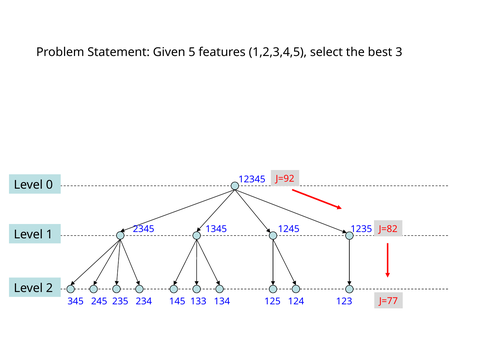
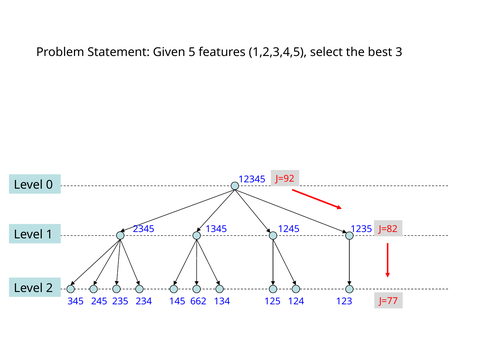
133: 133 -> 662
